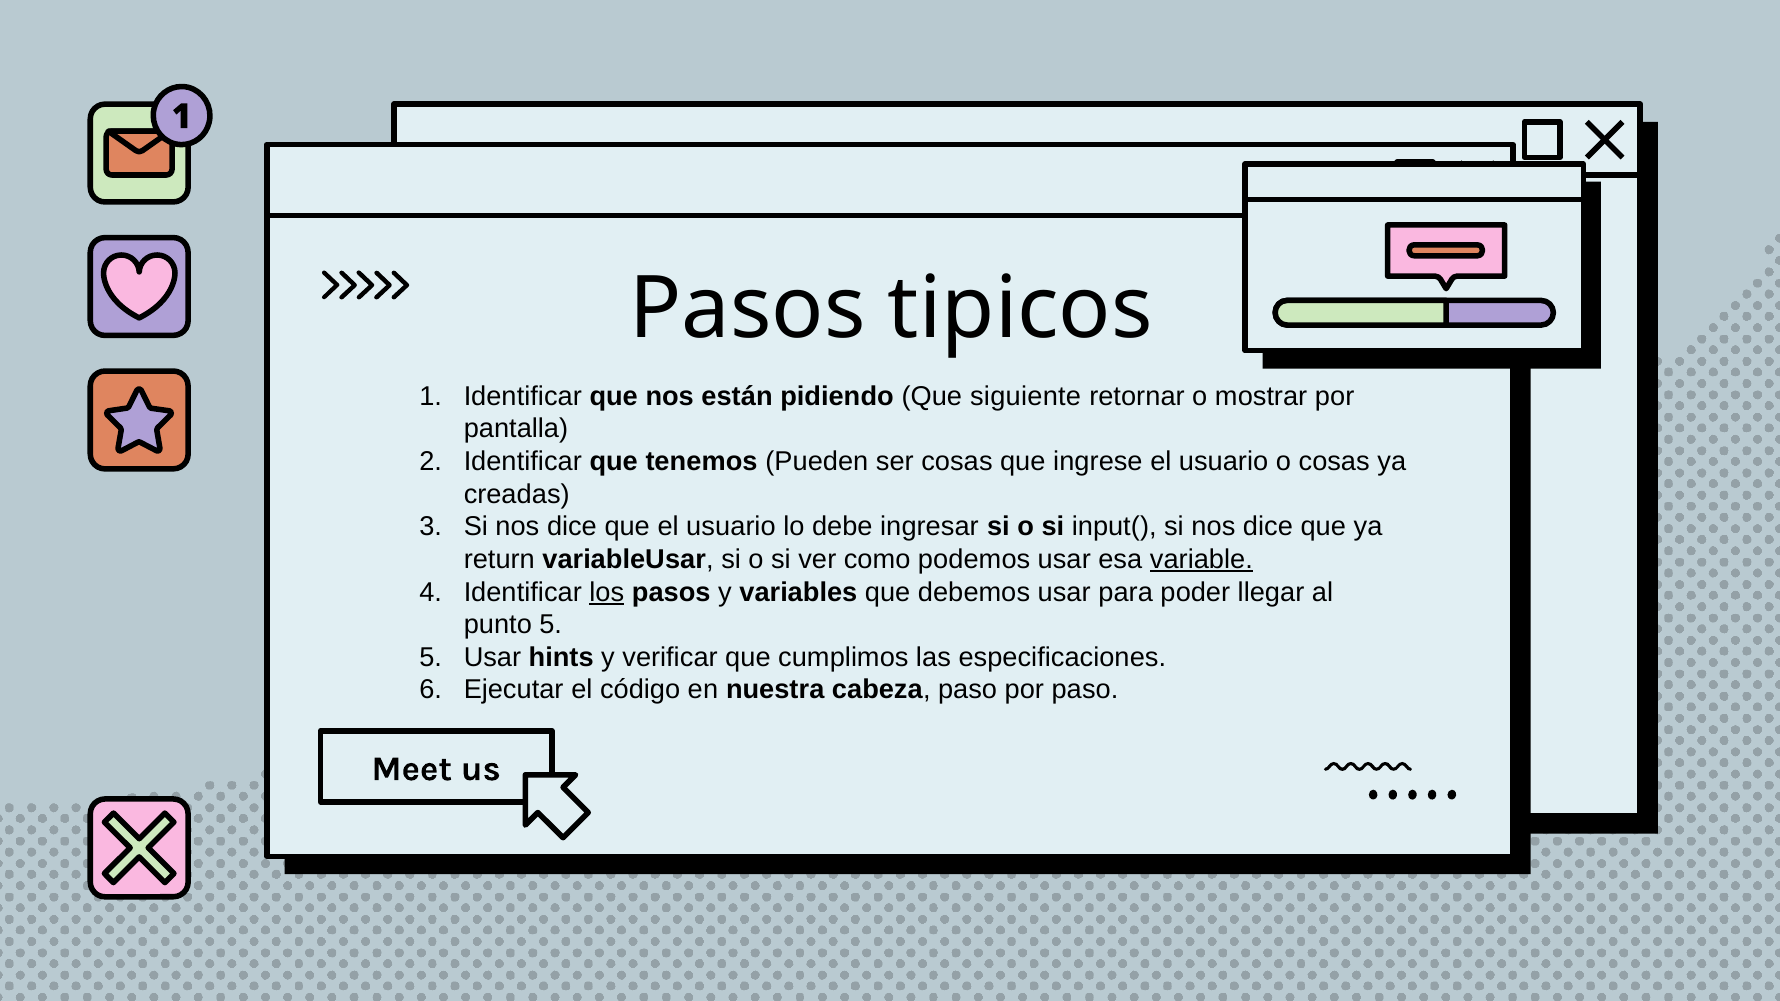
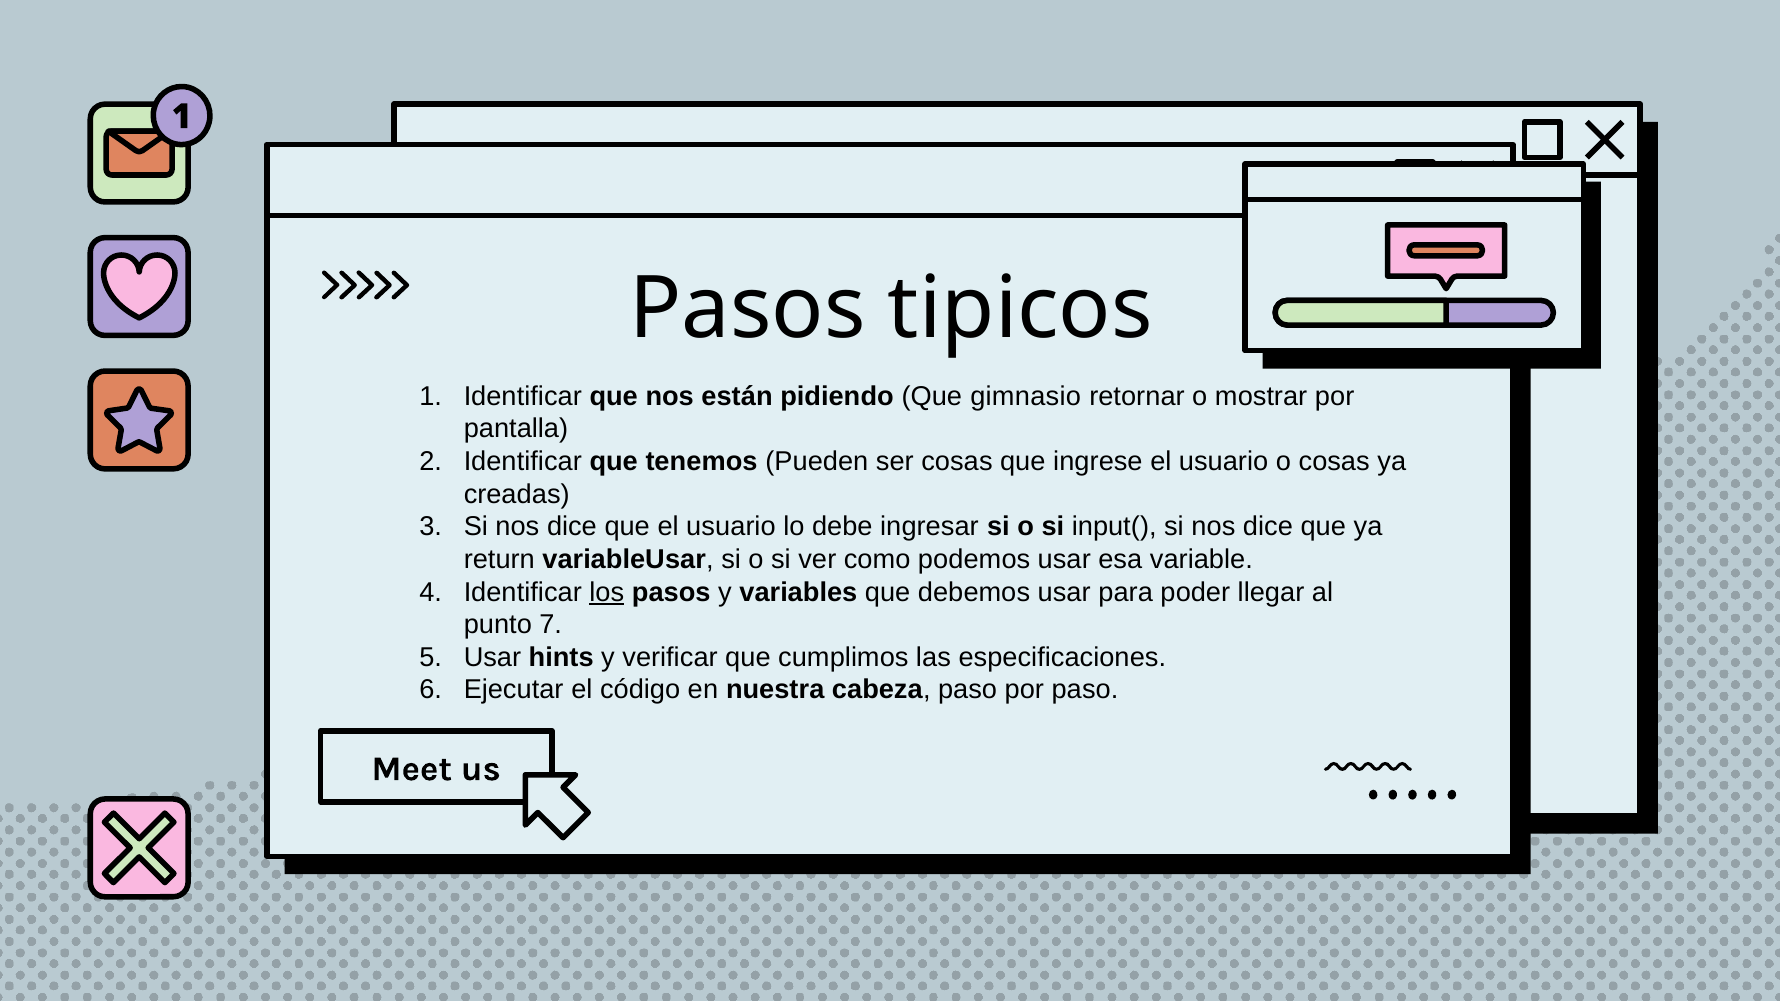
siguiente: siguiente -> gimnasio
variable underline: present -> none
punto 5: 5 -> 7
